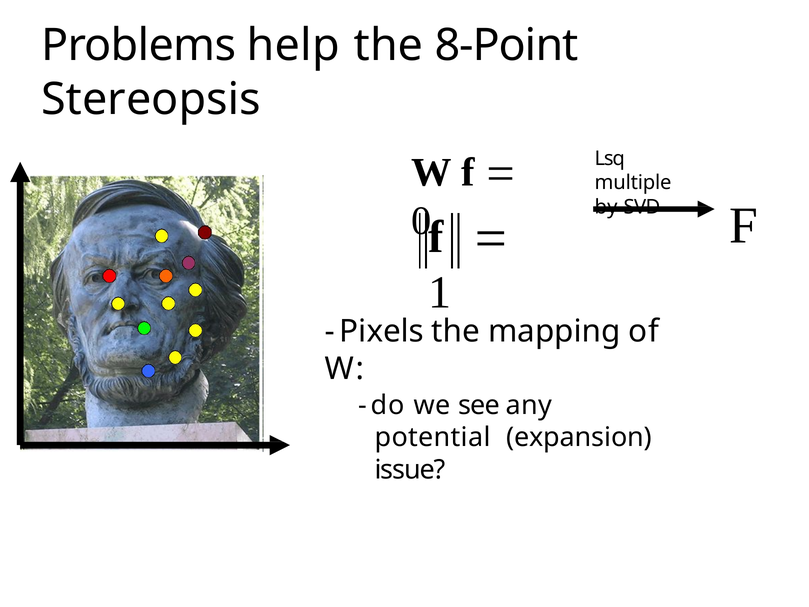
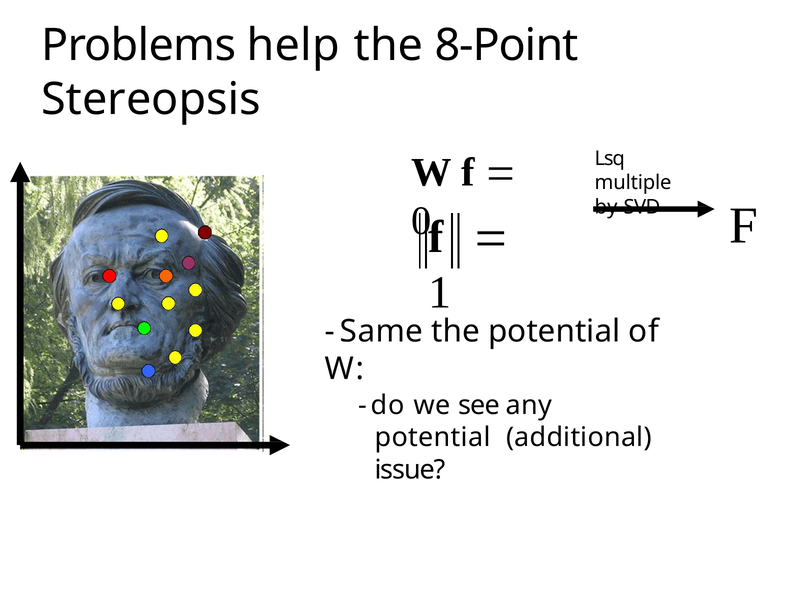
Pixels: Pixels -> Same
the mapping: mapping -> potential
expansion: expansion -> additional
